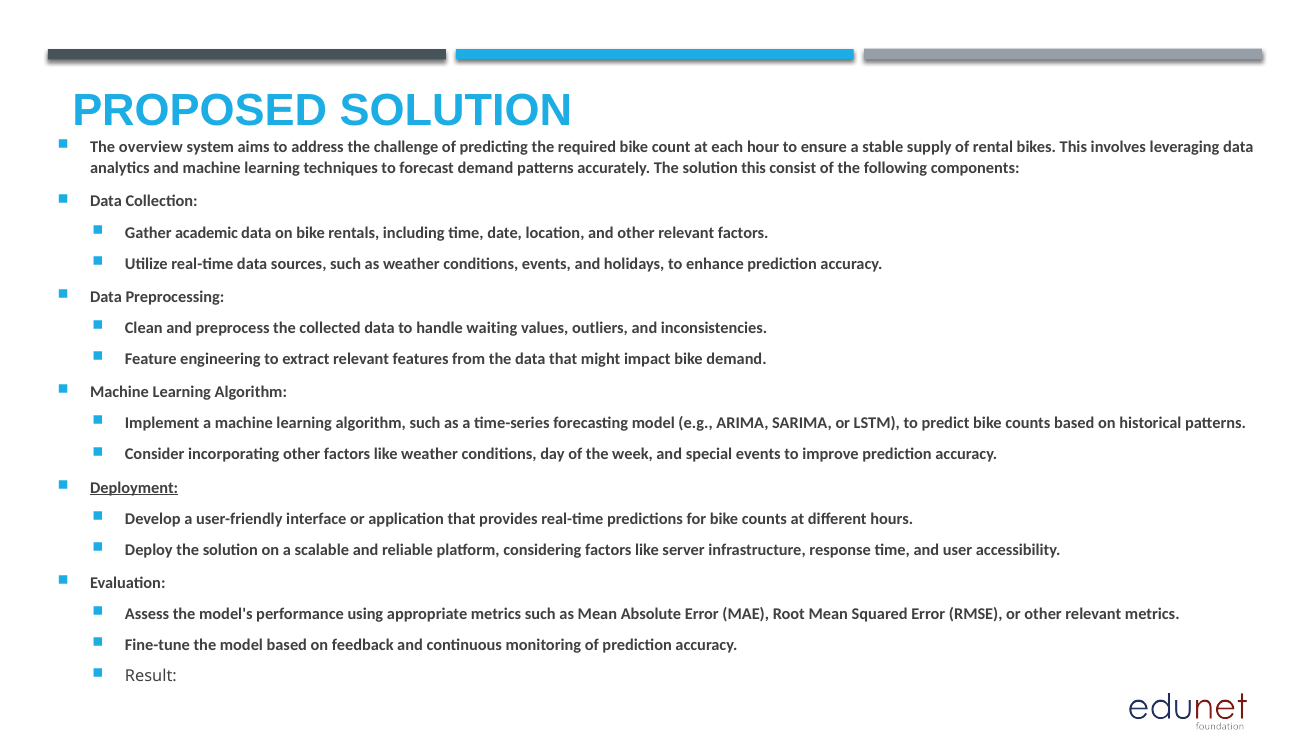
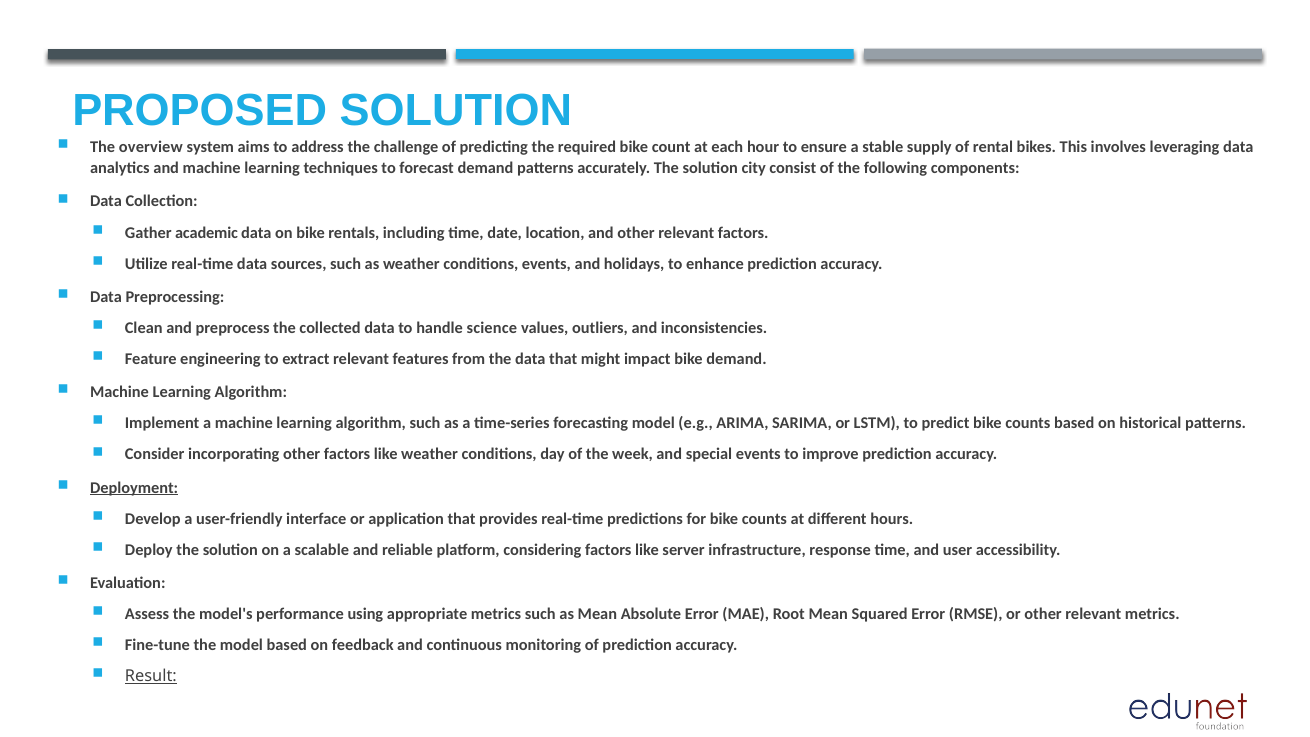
solution this: this -> city
waiting: waiting -> science
Result underline: none -> present
